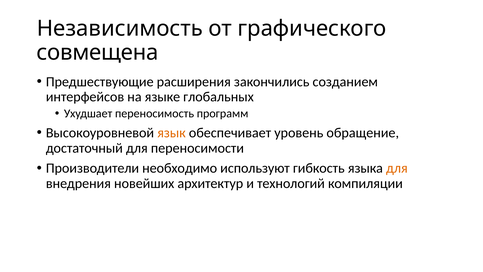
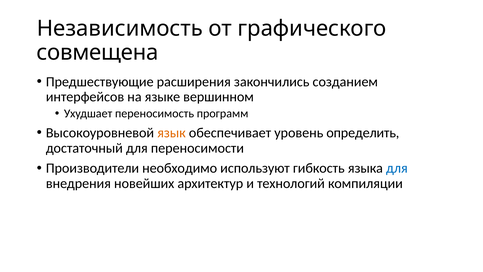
глобальных: глобальных -> вершинном
обращение: обращение -> определить
для at (397, 168) colour: orange -> blue
